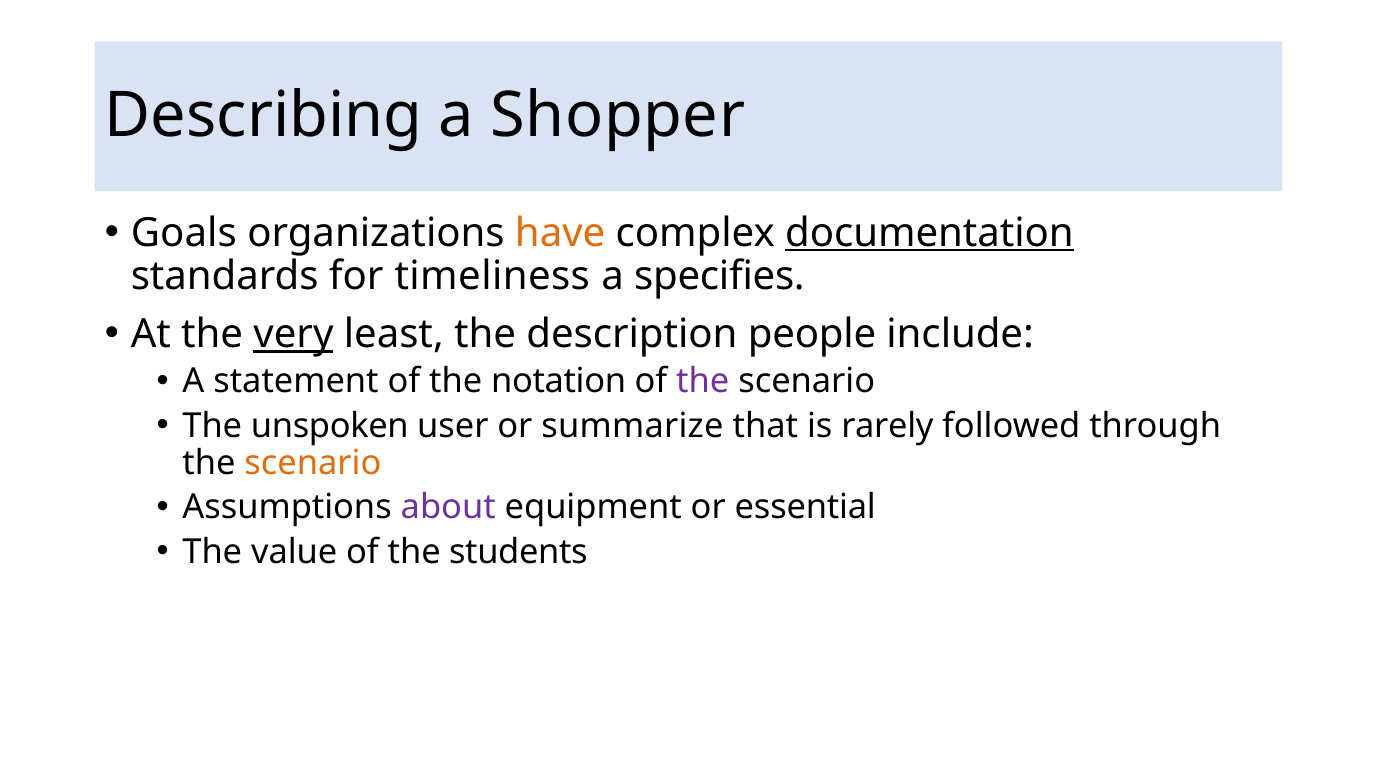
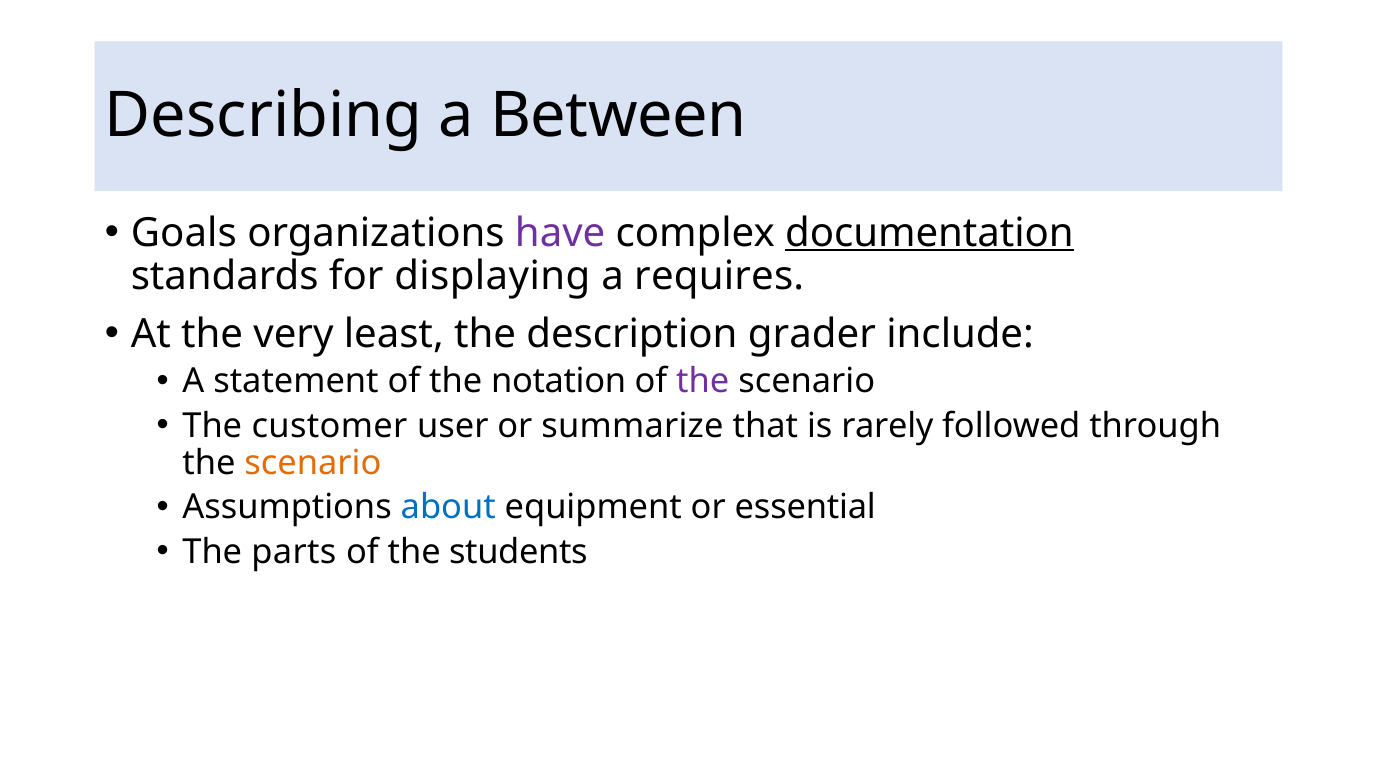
Shopper: Shopper -> Between
have colour: orange -> purple
timeliness: timeliness -> displaying
specifies: specifies -> requires
very underline: present -> none
people: people -> grader
unspoken: unspoken -> customer
about colour: purple -> blue
value: value -> parts
